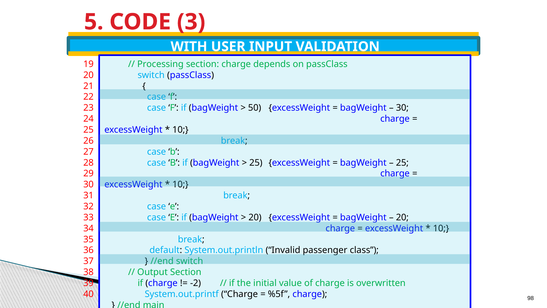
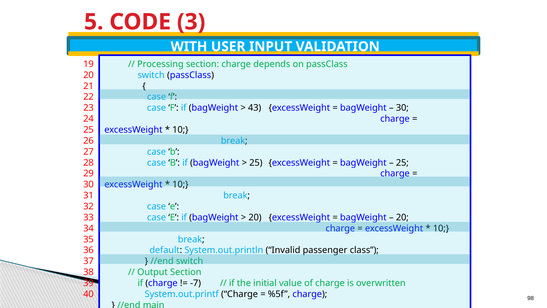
50: 50 -> 43
-2: -2 -> -7
